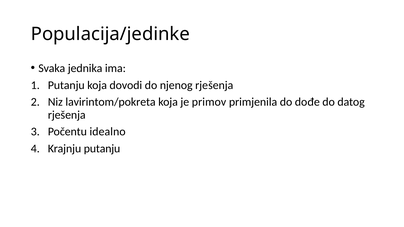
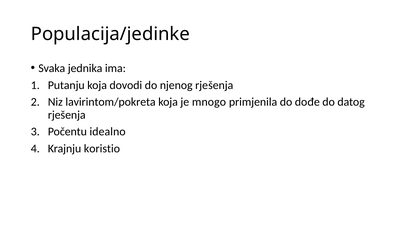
primov: primov -> mnogo
Krajnju putanju: putanju -> koristio
